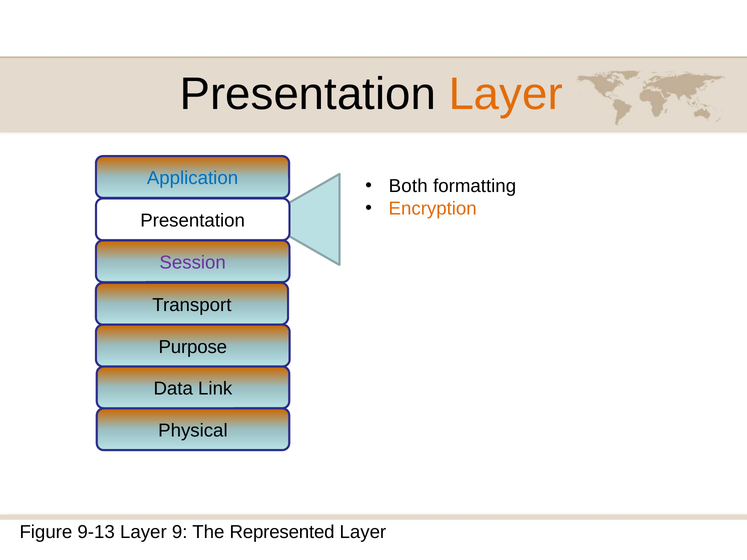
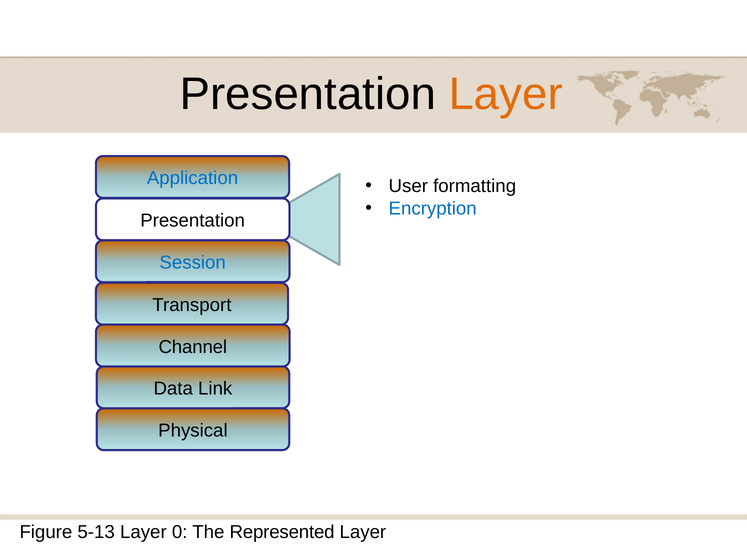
Both: Both -> User
Encryption colour: orange -> blue
Session colour: purple -> blue
Purpose: Purpose -> Channel
9-13: 9-13 -> 5-13
9: 9 -> 0
